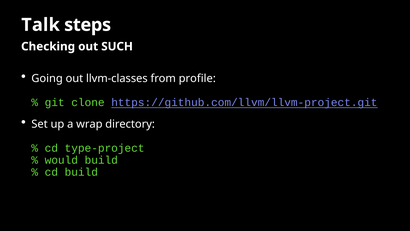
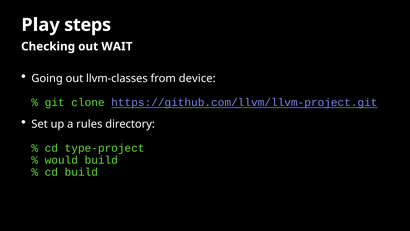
Talk: Talk -> Play
SUCH: SUCH -> WAIT
profile: profile -> device
wrap: wrap -> rules
